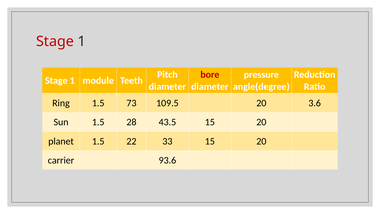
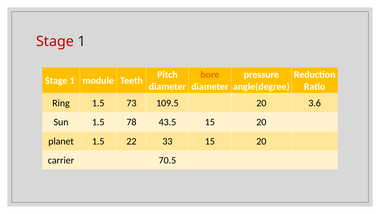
bore colour: red -> orange
28: 28 -> 78
93.6: 93.6 -> 70.5
